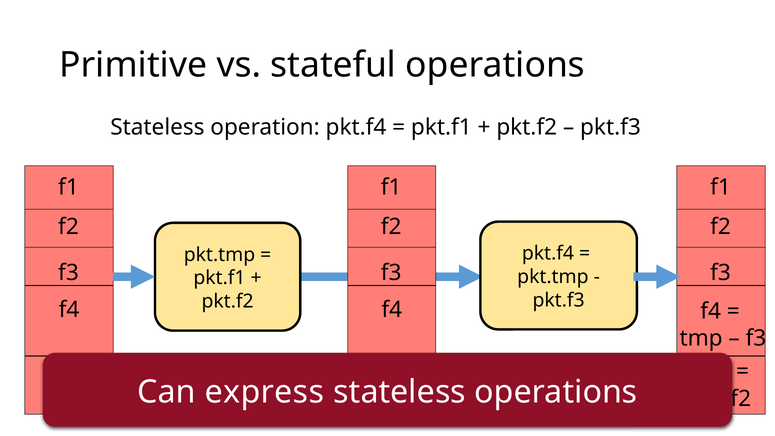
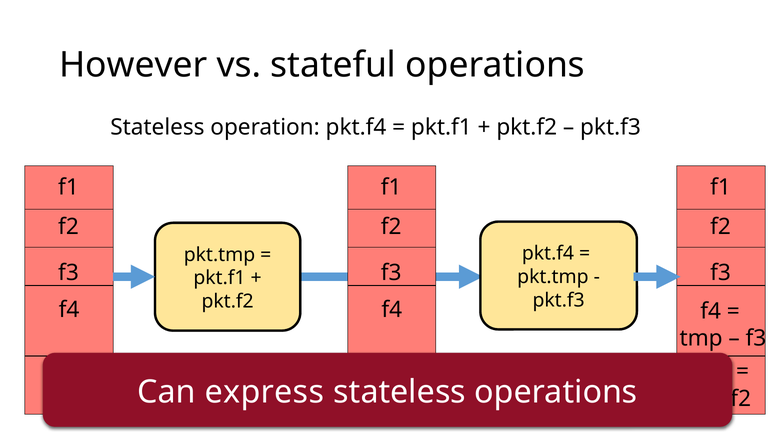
Primitive: Primitive -> However
